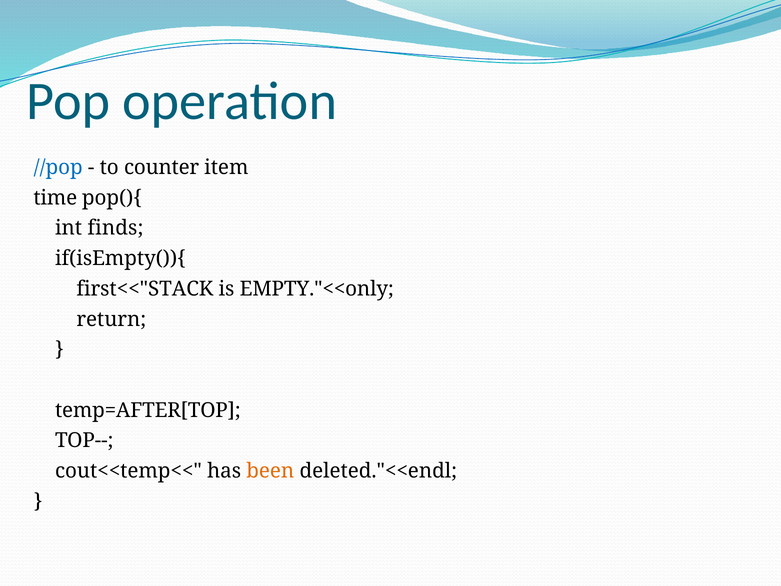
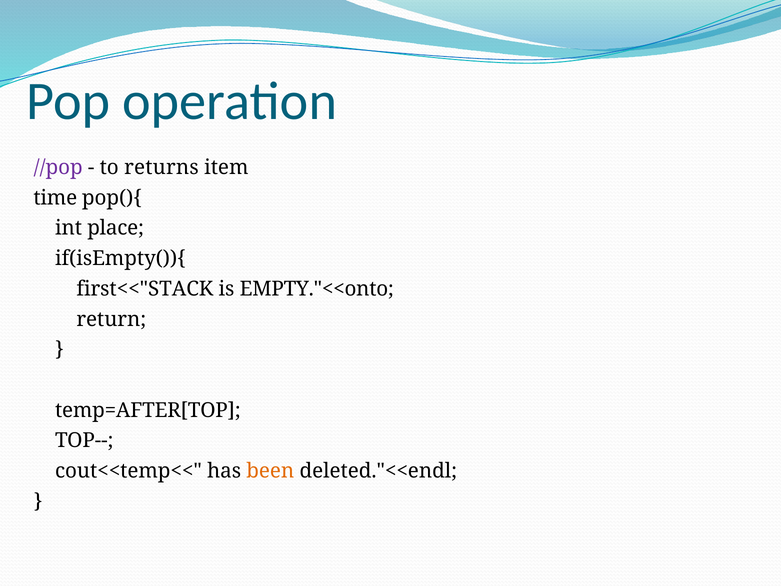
//pop colour: blue -> purple
counter: counter -> returns
finds: finds -> place
EMPTY."<<only: EMPTY."<<only -> EMPTY."<<onto
